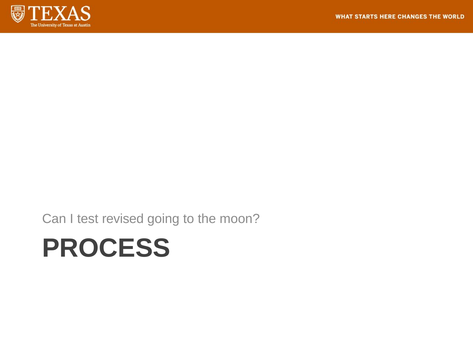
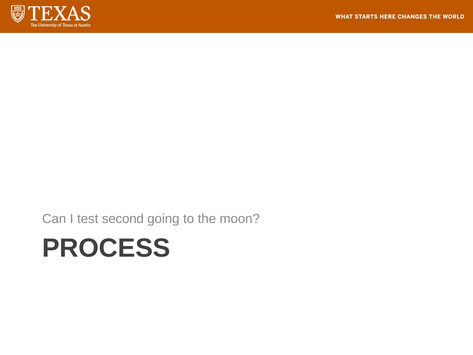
revised: revised -> second
